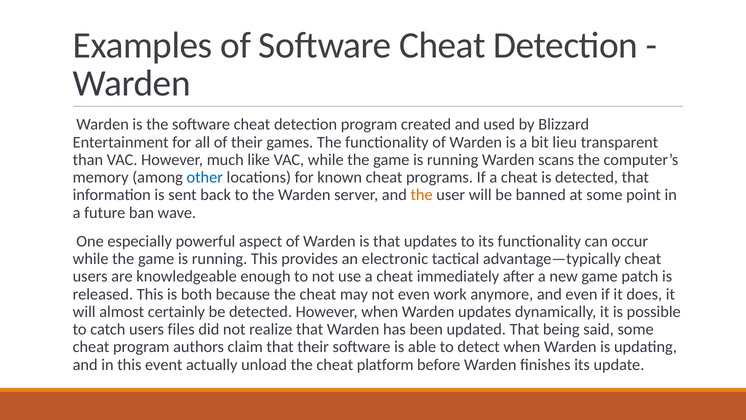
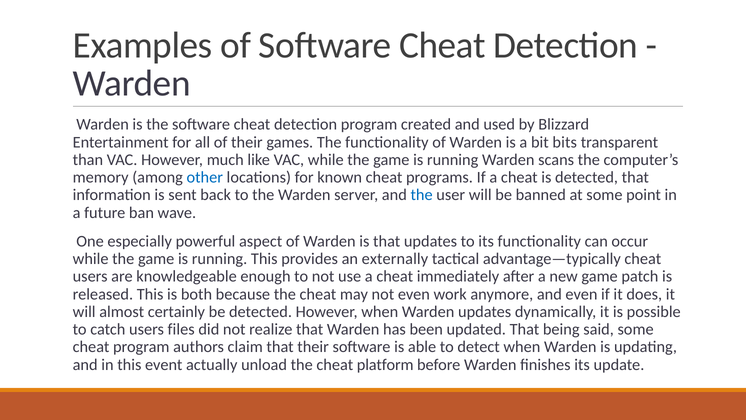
lieu: lieu -> bits
the at (422, 195) colour: orange -> blue
electronic: electronic -> externally
